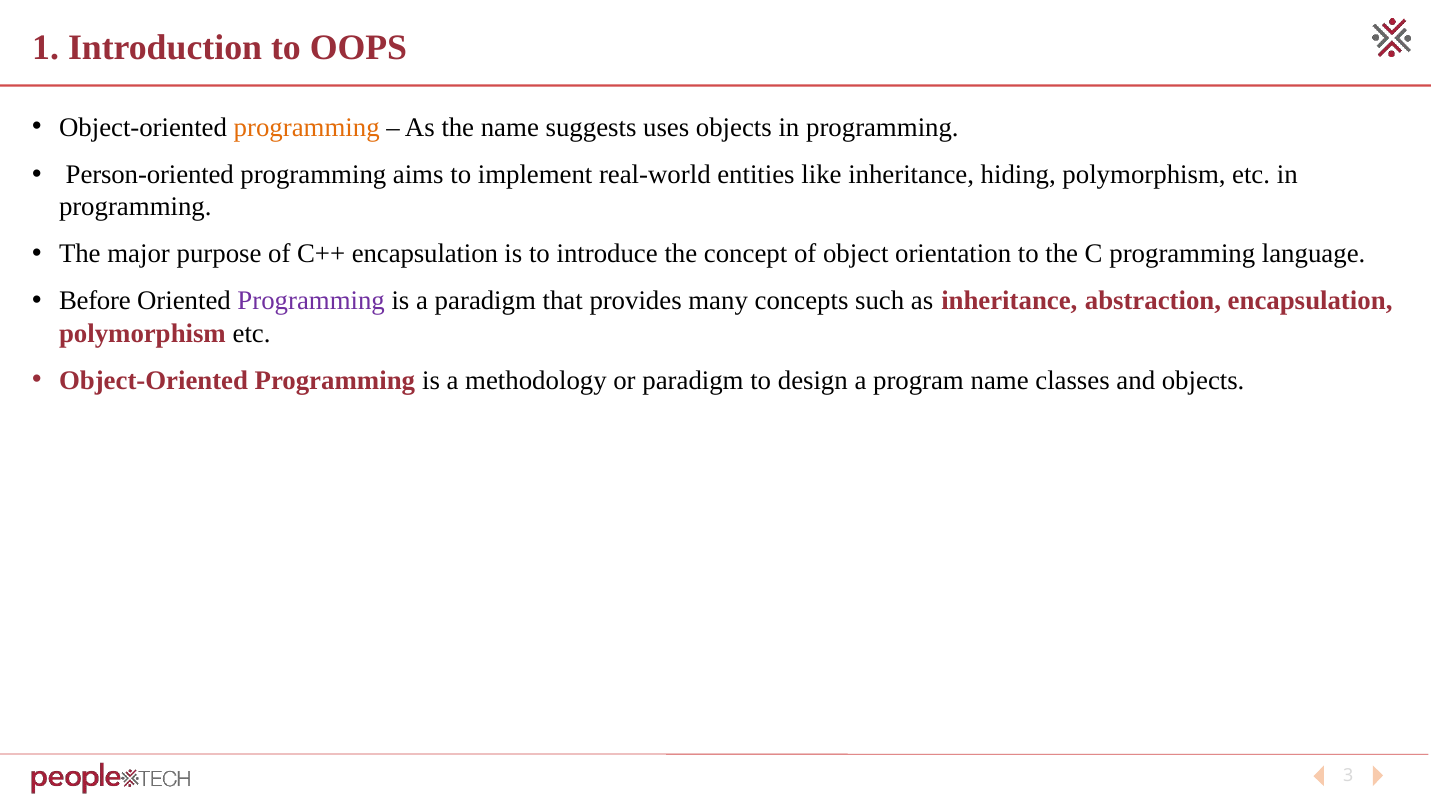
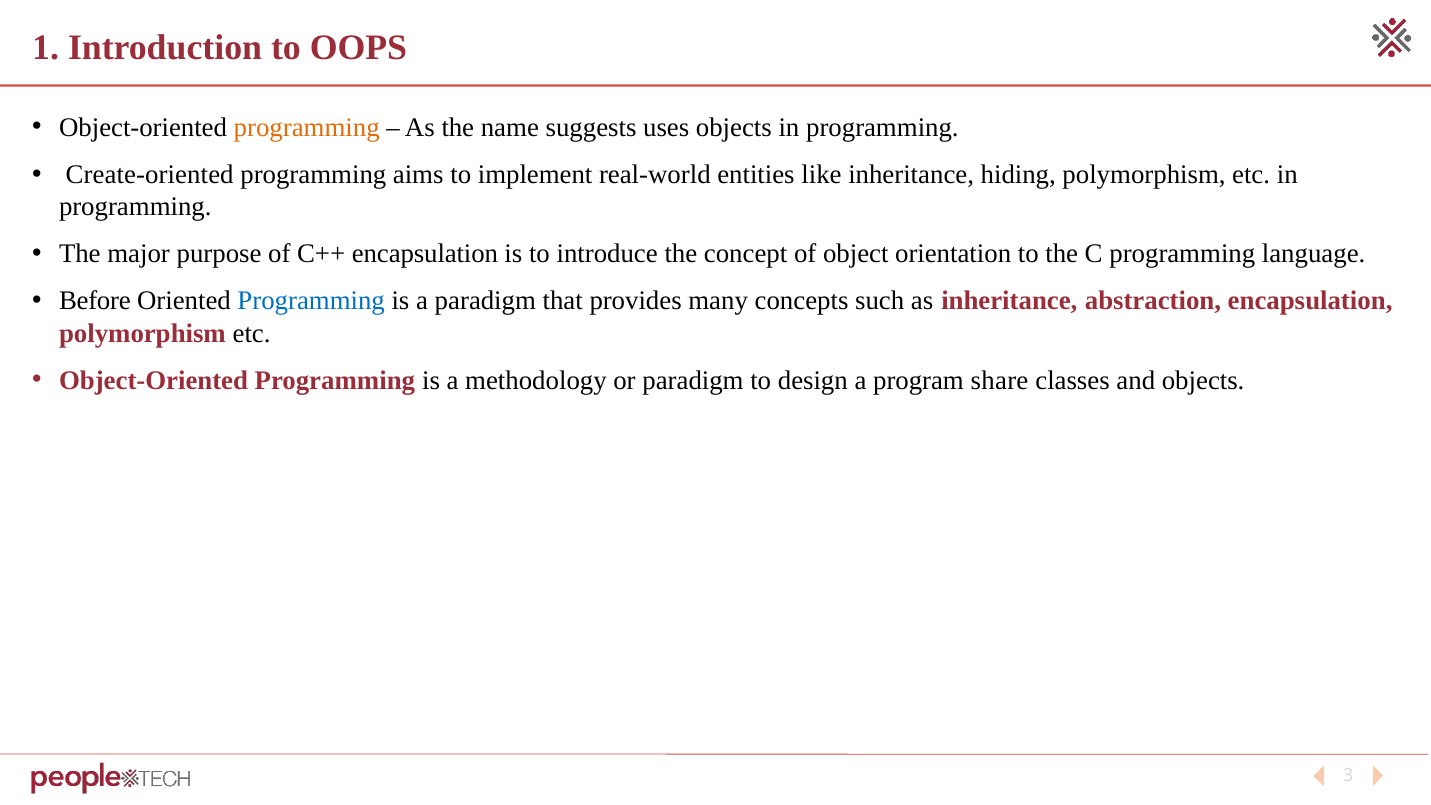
Person-oriented: Person-oriented -> Create-oriented
Programming at (311, 301) colour: purple -> blue
program name: name -> share
